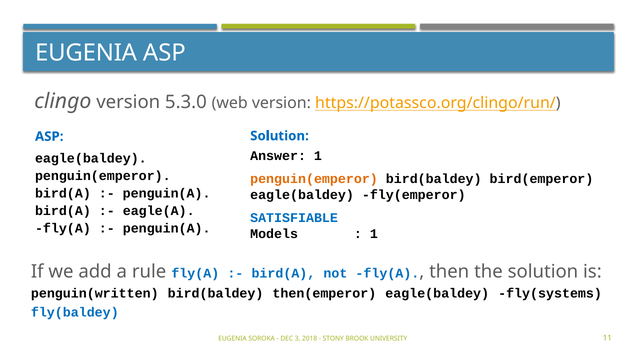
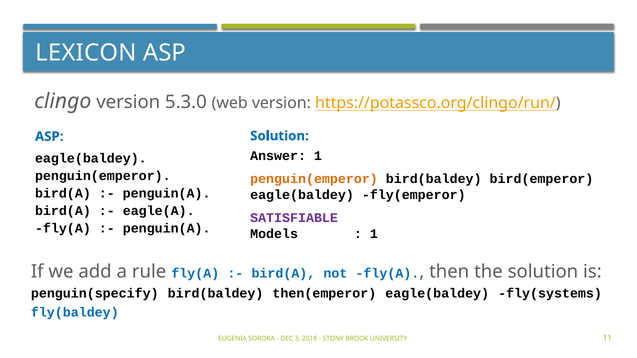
EUGENIA at (86, 53): EUGENIA -> LEXICON
SATISFIABLE colour: blue -> purple
penguin(written: penguin(written -> penguin(specify
